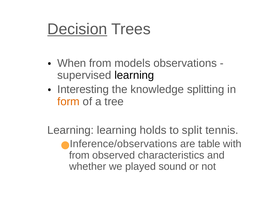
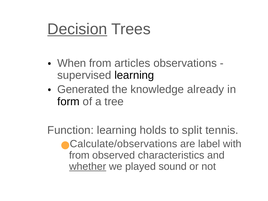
models: models -> articles
Interesting: Interesting -> Generated
splitting: splitting -> already
form colour: orange -> black
Learning at (71, 130): Learning -> Function
Inference/observations: Inference/observations -> Calculate/observations
table: table -> label
whether underline: none -> present
